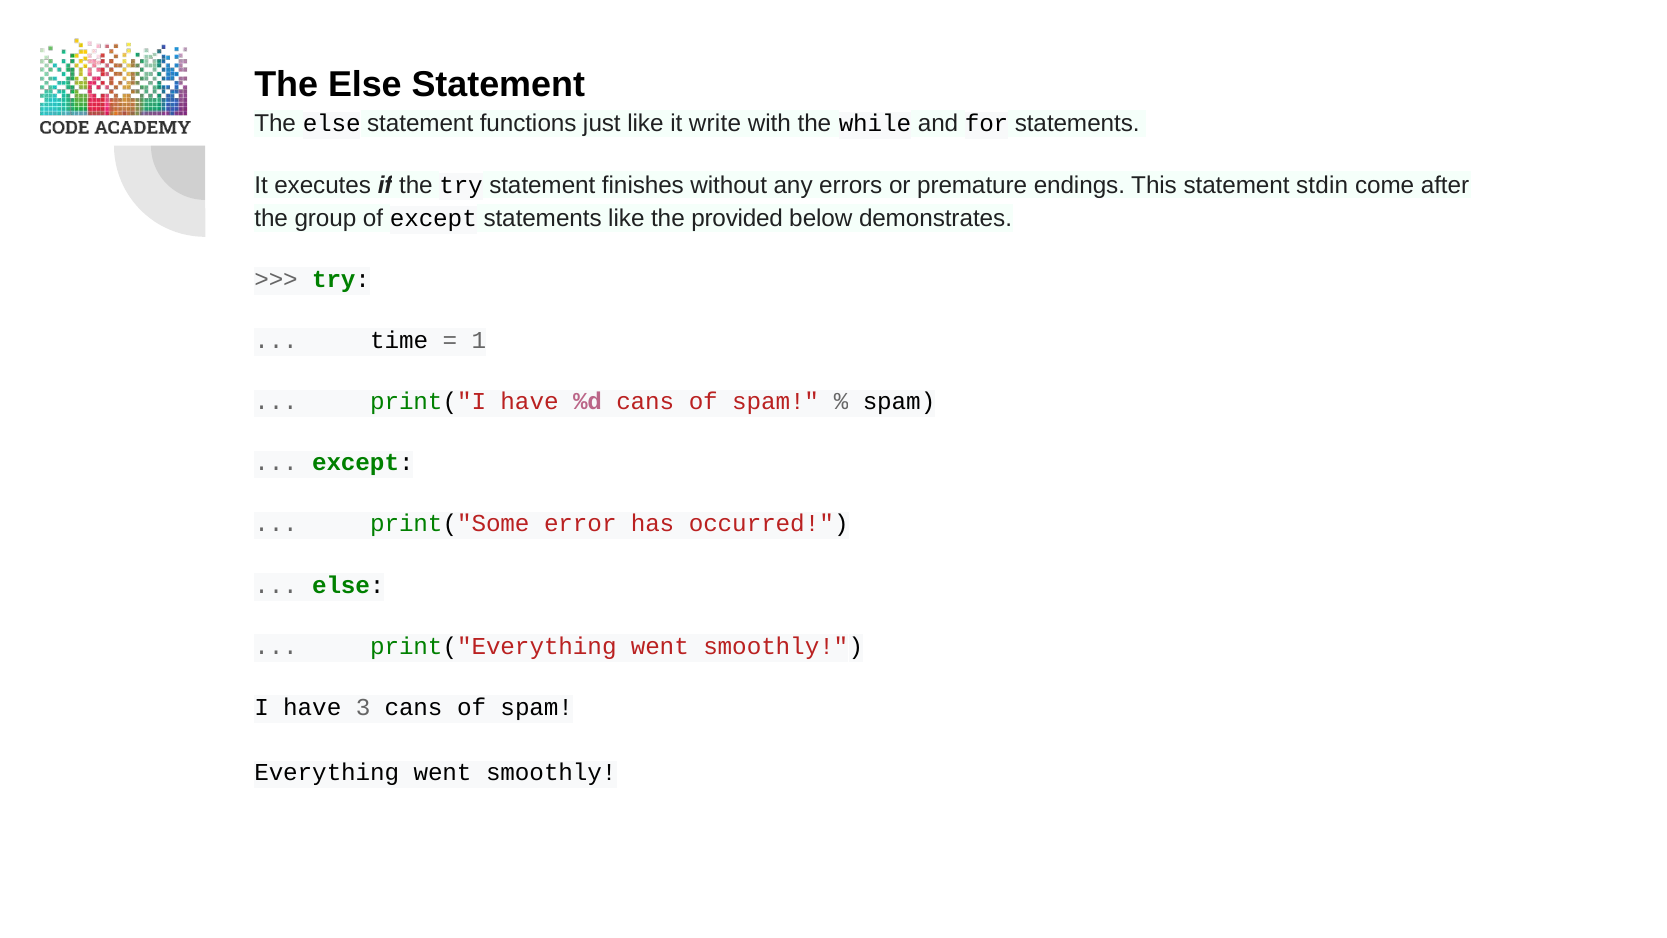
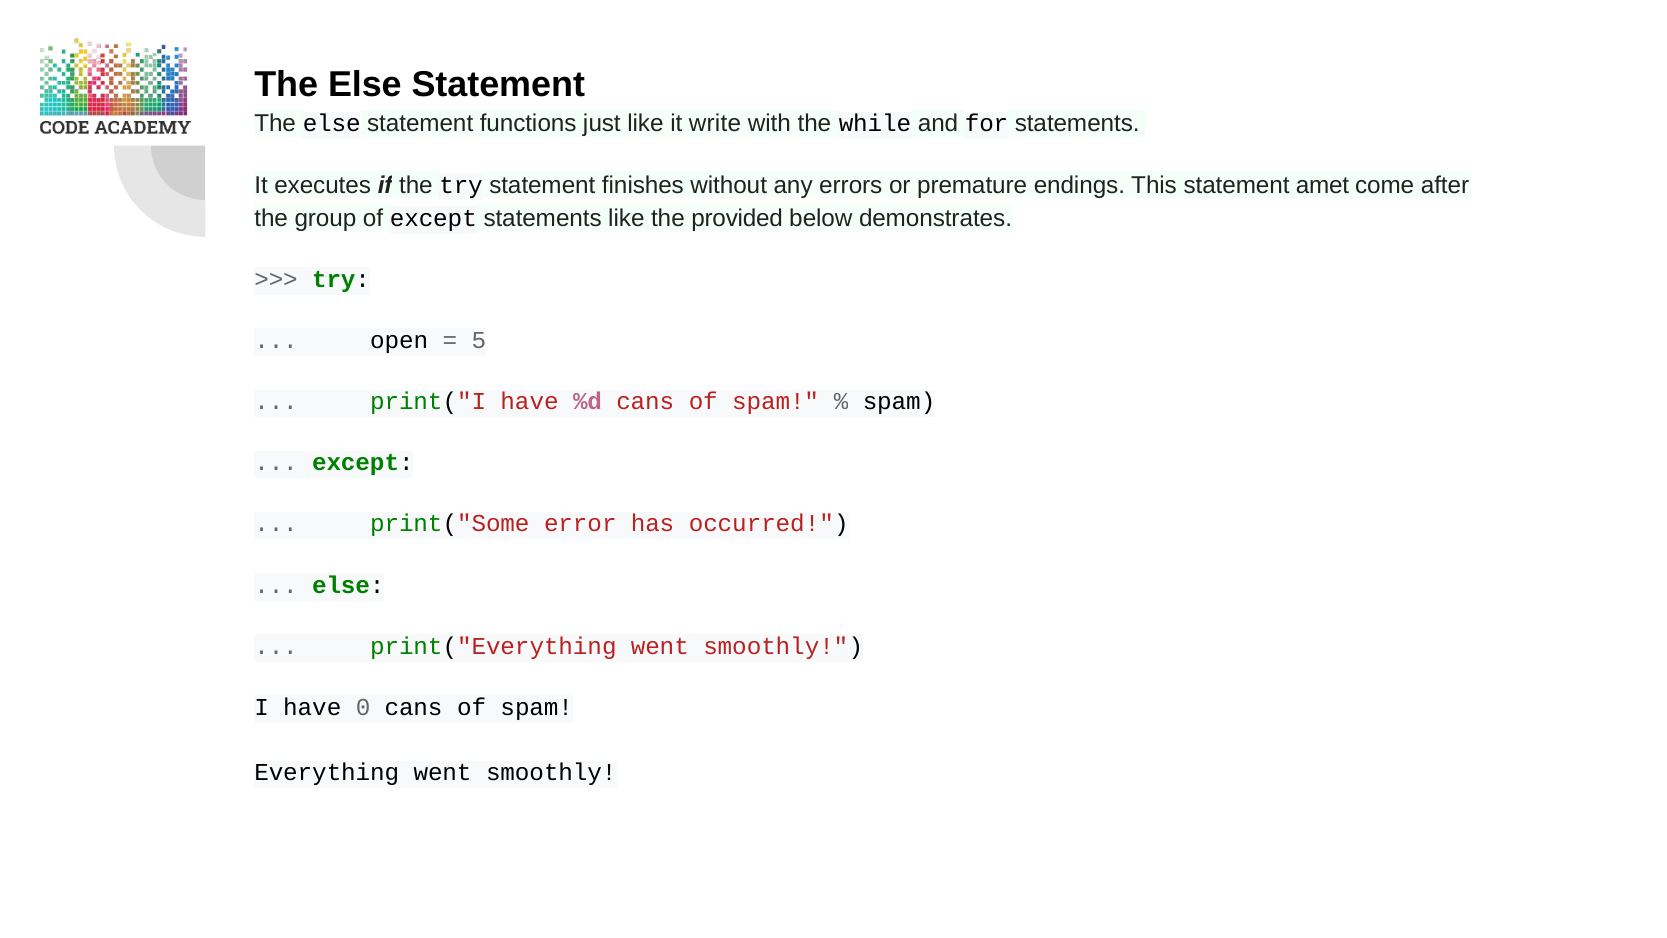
stdin: stdin -> amet
time: time -> open
1: 1 -> 5
3: 3 -> 0
